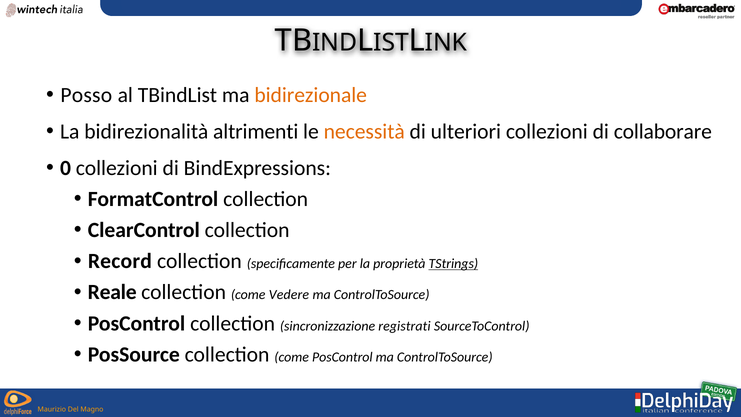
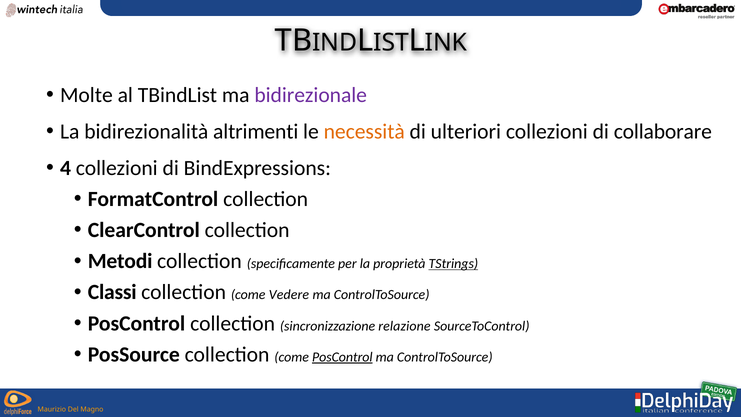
Posso: Posso -> Molte
bidirezionale colour: orange -> purple
0: 0 -> 4
Record: Record -> Metodi
Reale: Reale -> Classi
registrati: registrati -> relazione
PosControl at (342, 357) underline: none -> present
